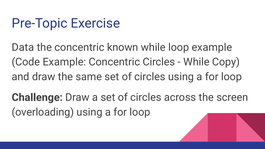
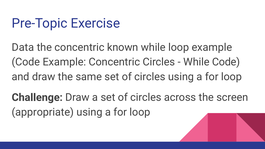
While Copy: Copy -> Code
overloading: overloading -> appropriate
